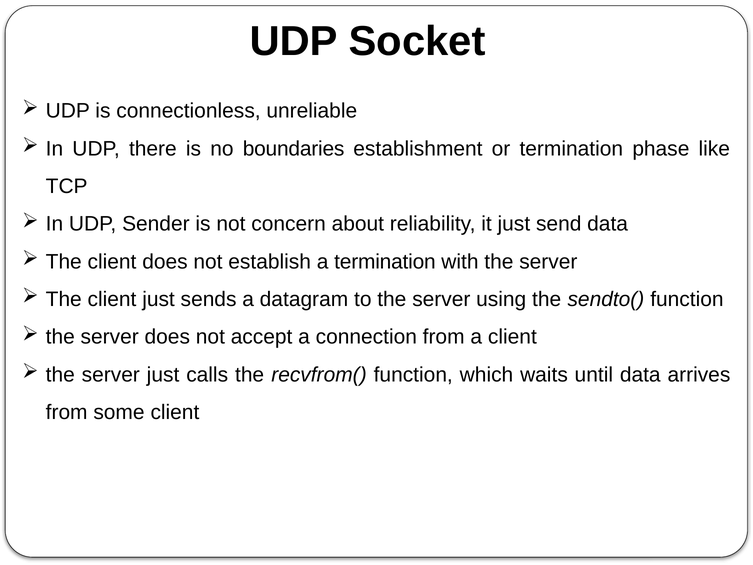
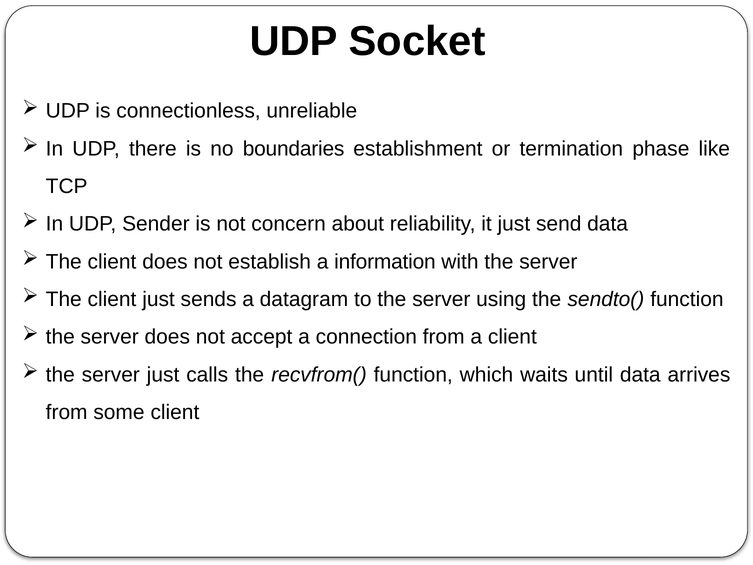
a termination: termination -> information
